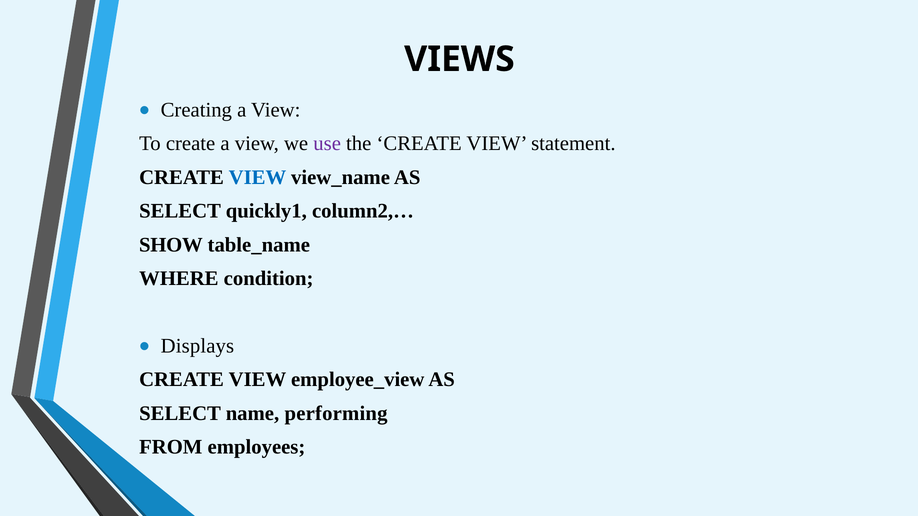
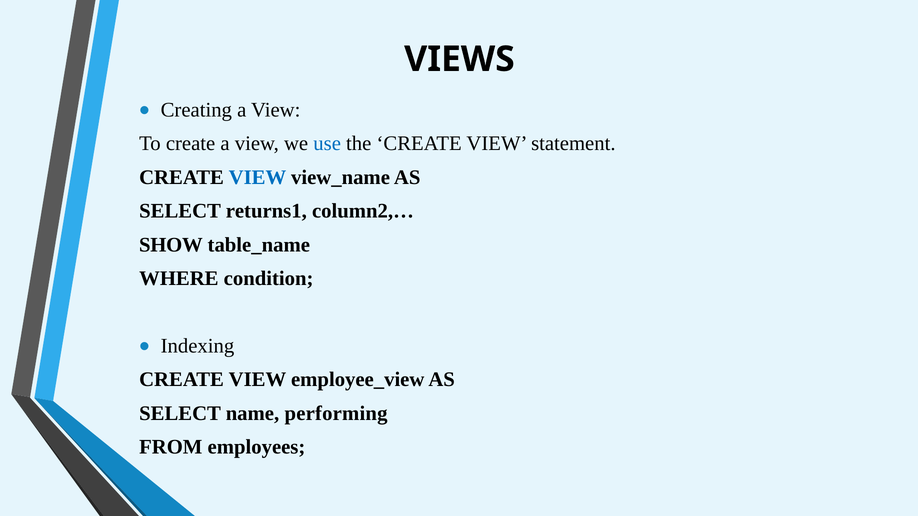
use colour: purple -> blue
quickly1: quickly1 -> returns1
Displays: Displays -> Indexing
